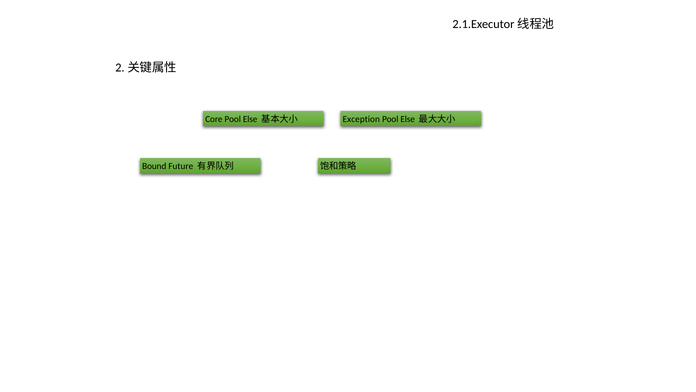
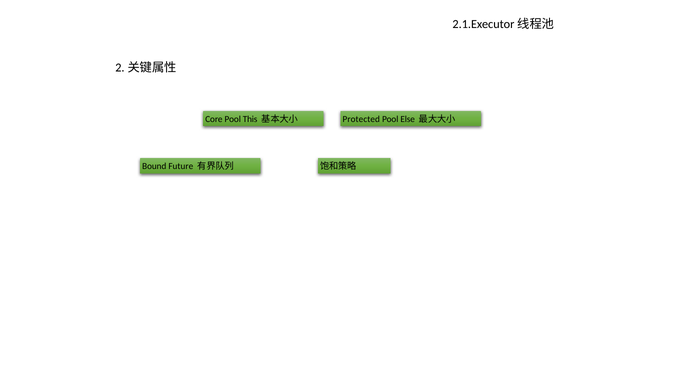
Core Pool Else: Else -> This
Exception: Exception -> Protected
